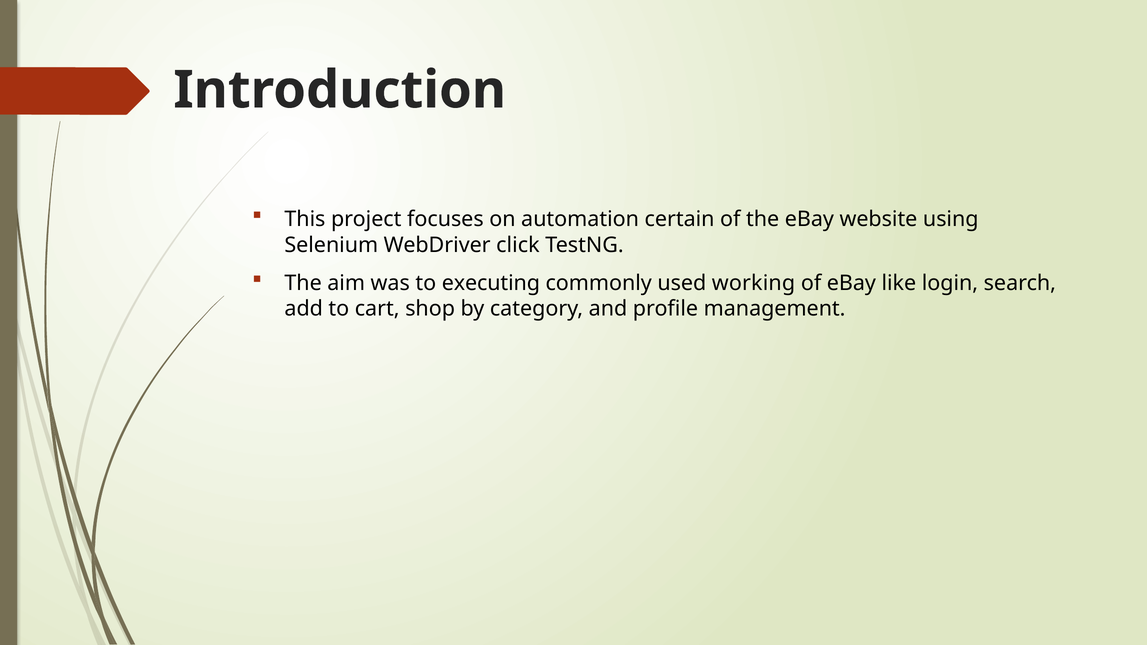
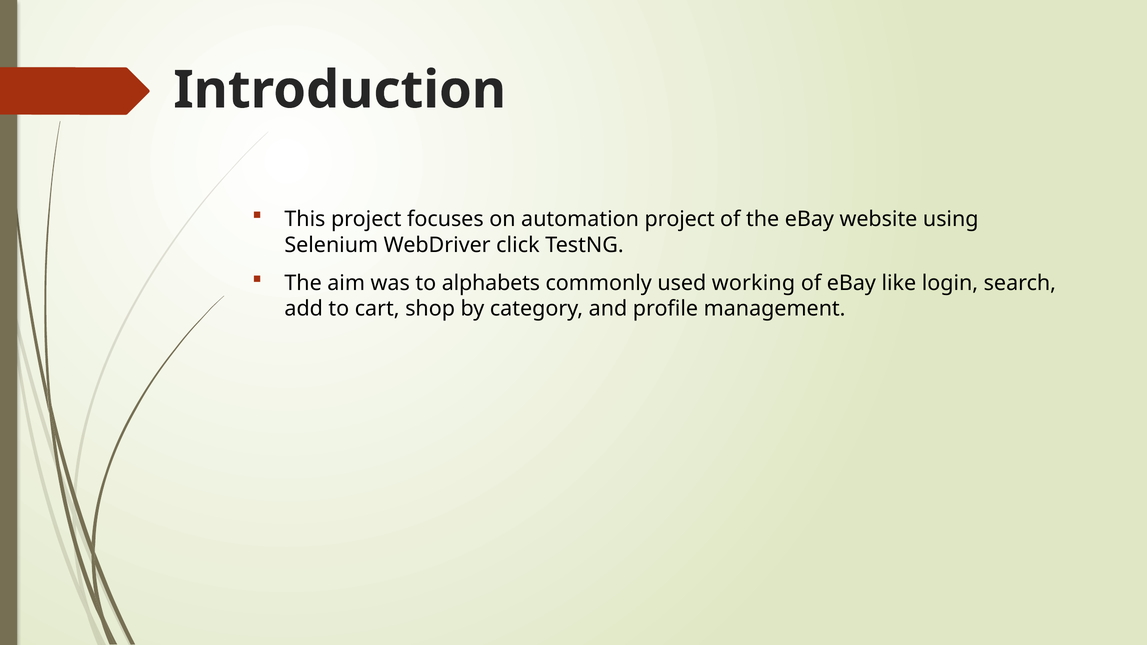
automation certain: certain -> project
executing: executing -> alphabets
